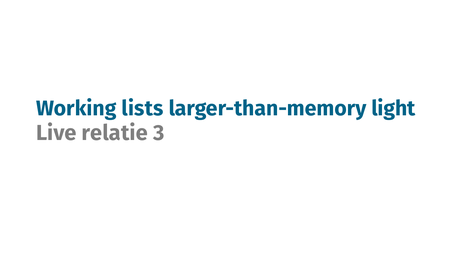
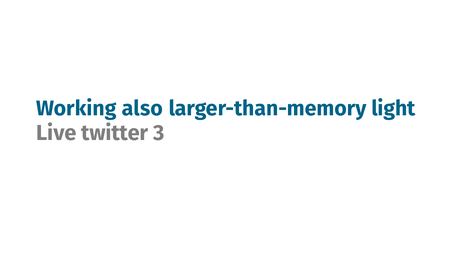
lists: lists -> also
relatie: relatie -> twitter
